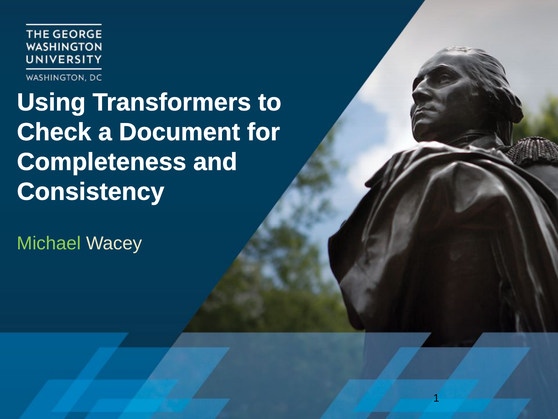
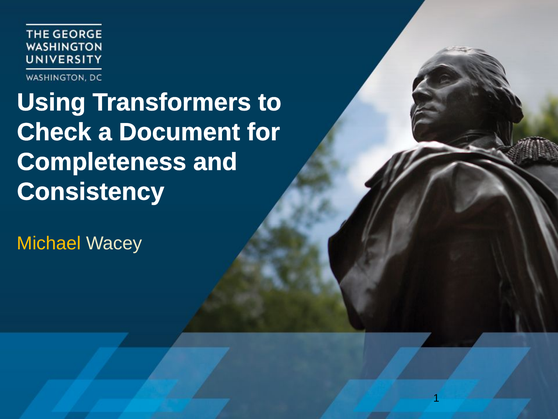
Michael colour: light green -> yellow
